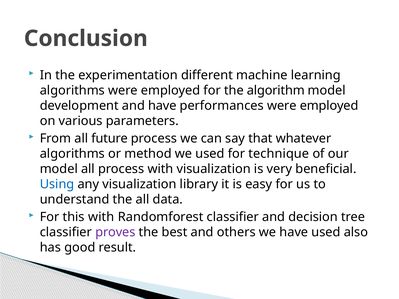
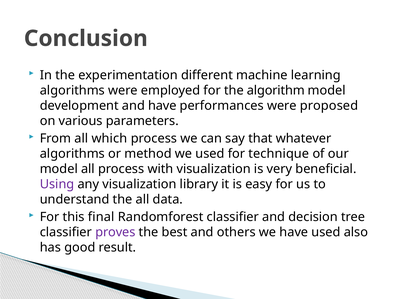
performances were employed: employed -> proposed
future: future -> which
Using colour: blue -> purple
this with: with -> final
